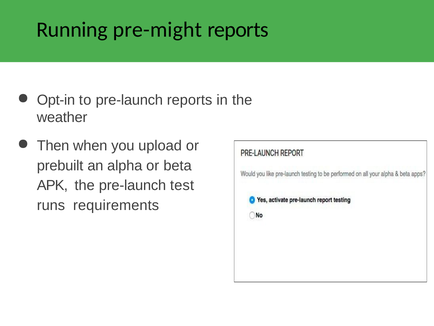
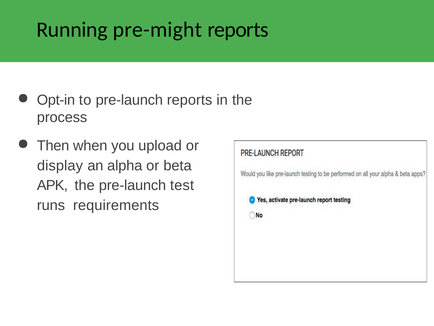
weather: weather -> process
prebuilt: prebuilt -> display
